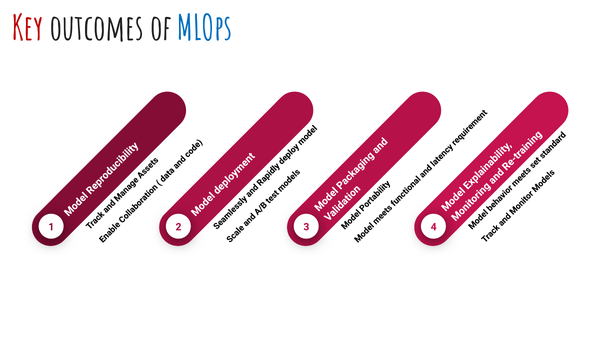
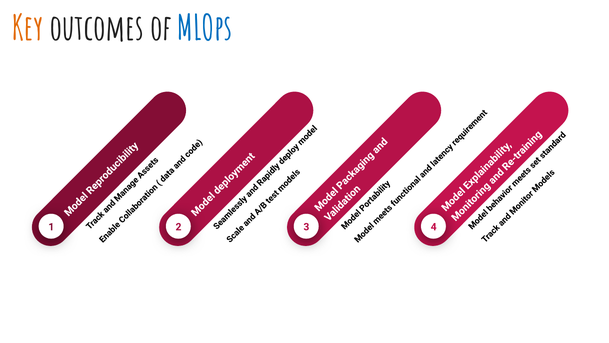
Key colour: red -> orange
